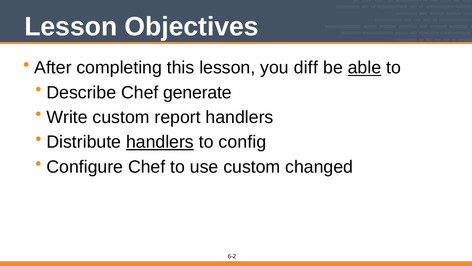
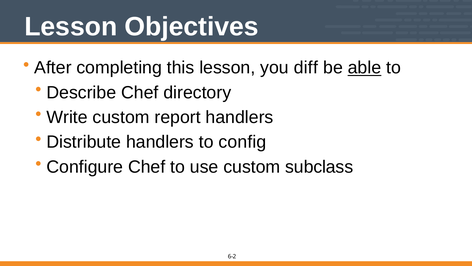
generate: generate -> directory
handlers at (160, 142) underline: present -> none
changed: changed -> subclass
